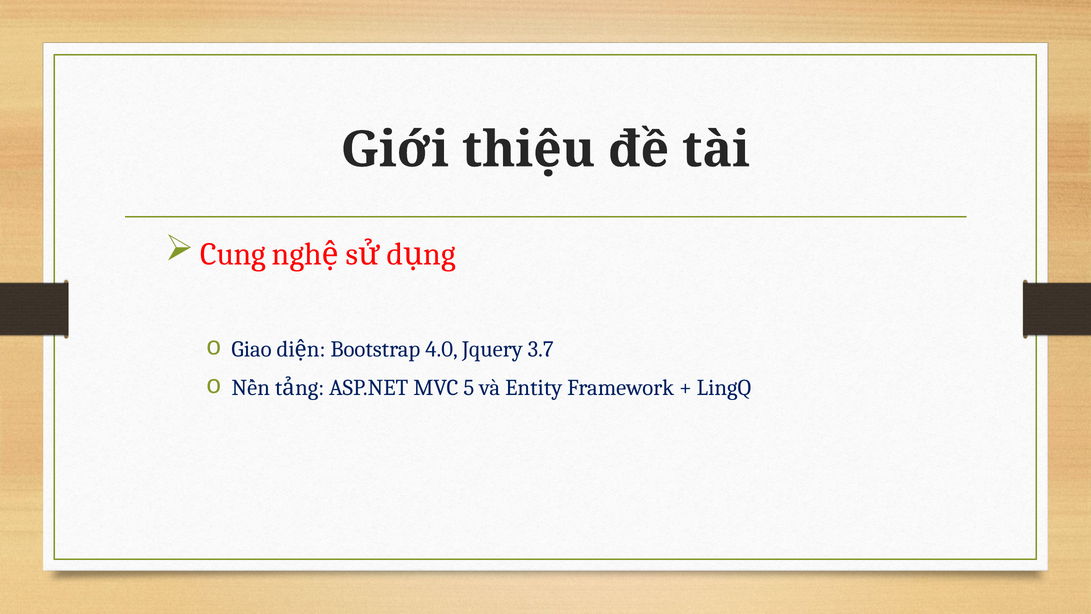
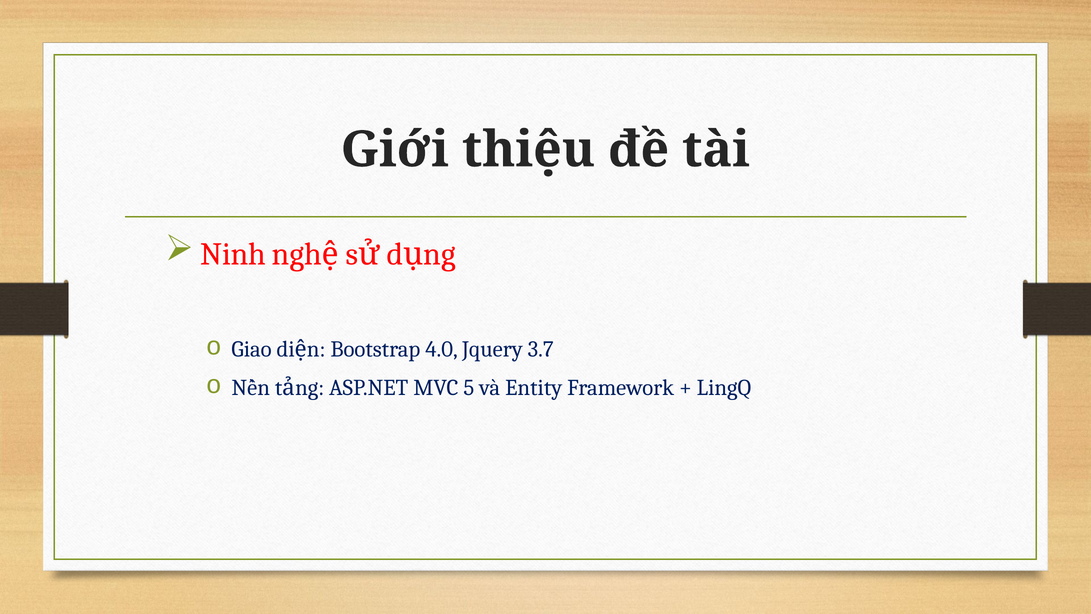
Cung: Cung -> Ninh
